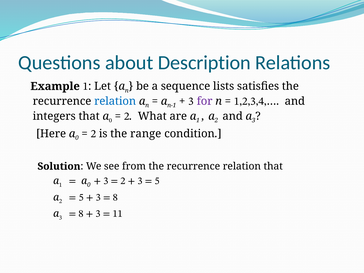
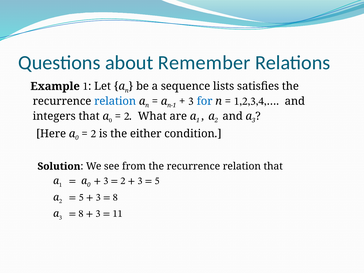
Description: Description -> Remember
for colour: purple -> blue
range: range -> either
